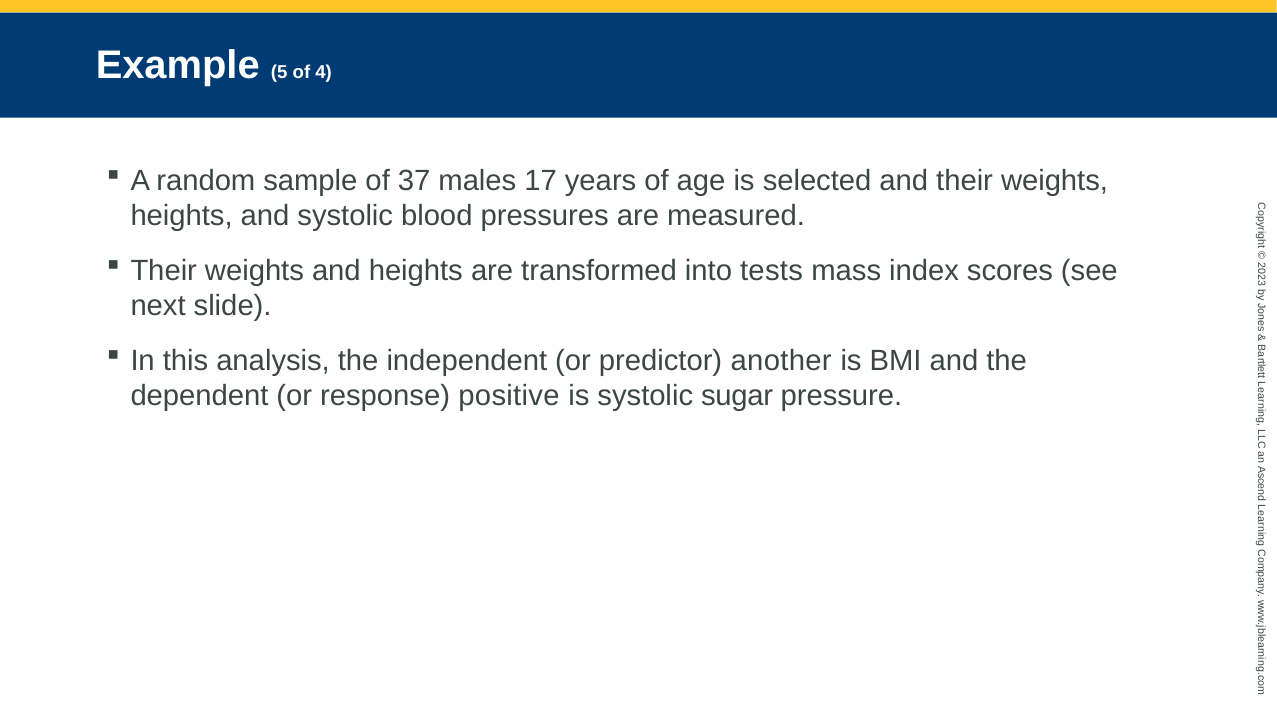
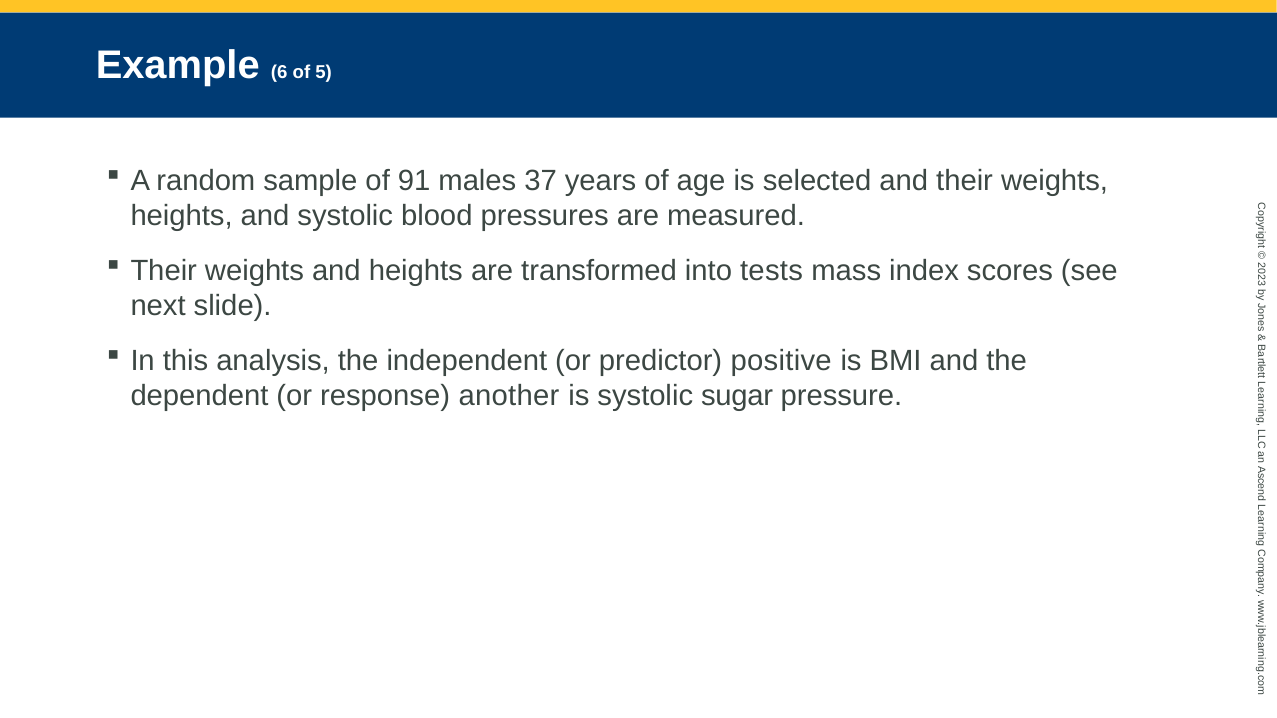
5: 5 -> 6
4: 4 -> 5
37: 37 -> 91
17: 17 -> 37
another: another -> positive
positive: positive -> another
